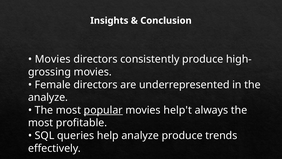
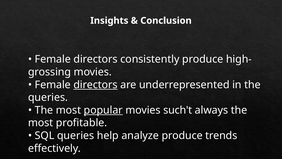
Movies at (53, 59): Movies -> Female
directors at (96, 85) underline: none -> present
analyze at (48, 97): analyze -> queries
help't: help't -> such't
